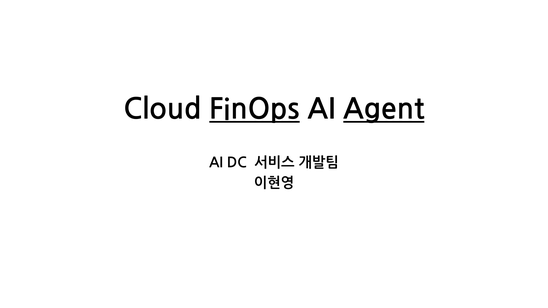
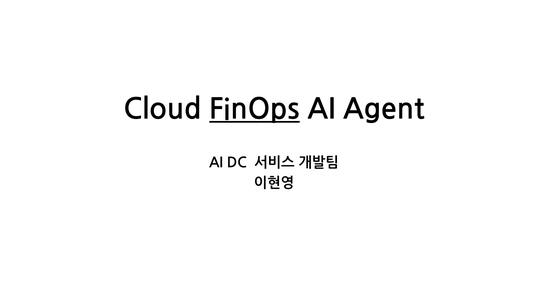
Agent underline: present -> none
